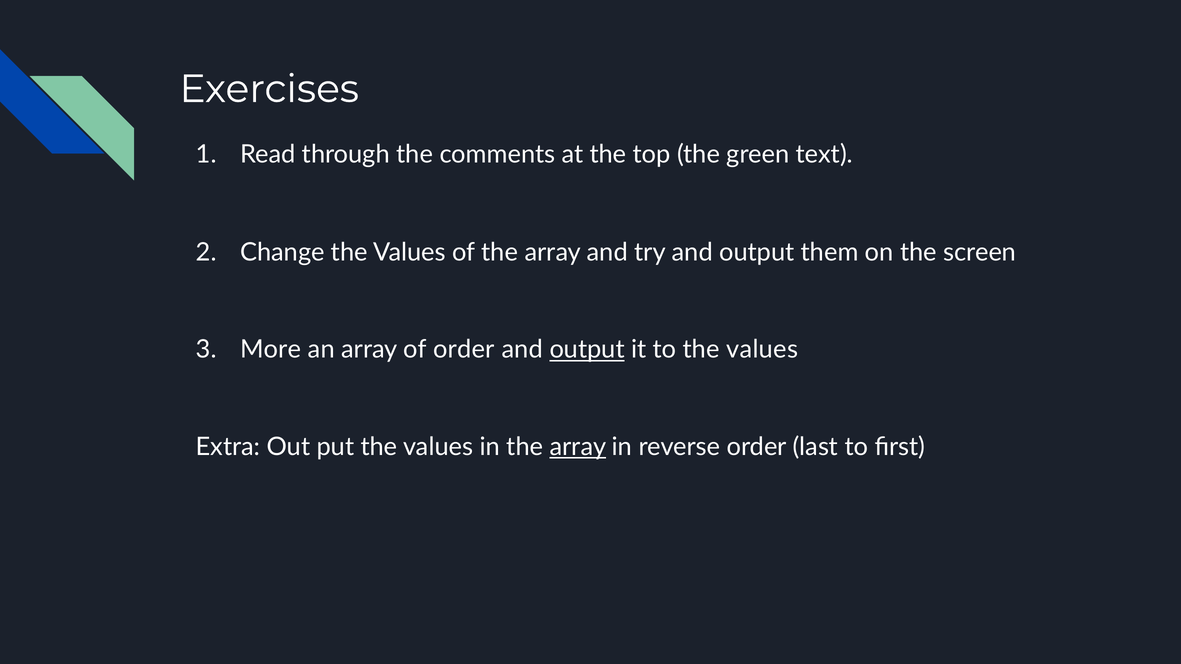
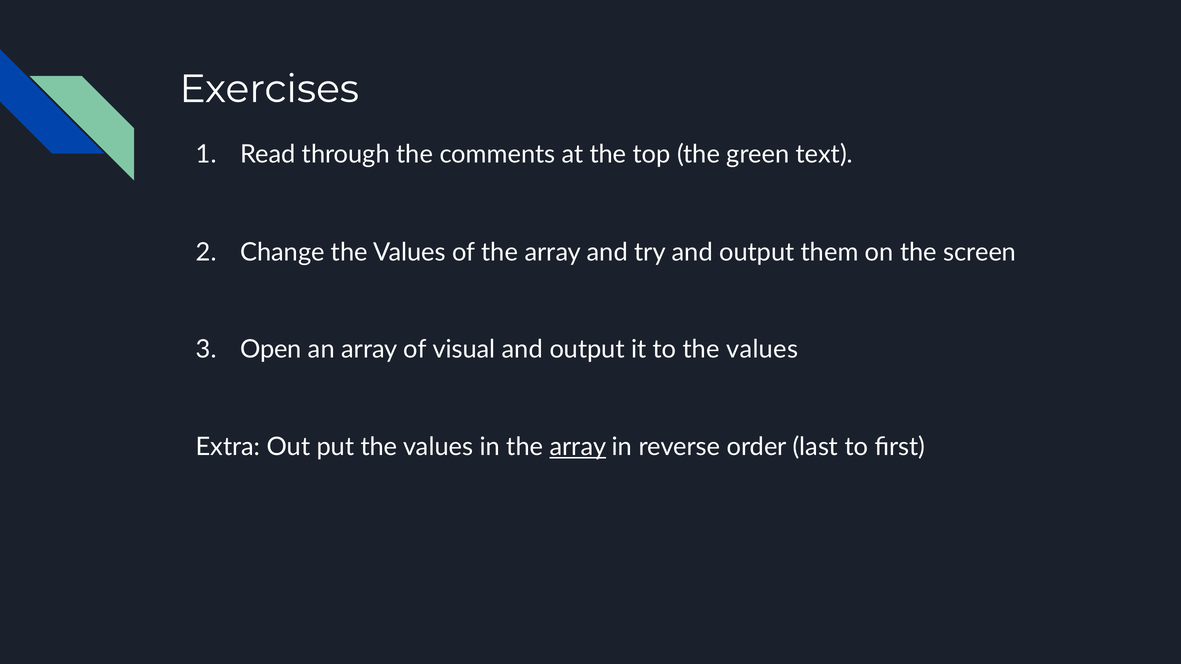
More: More -> Open
of order: order -> visual
output at (587, 350) underline: present -> none
